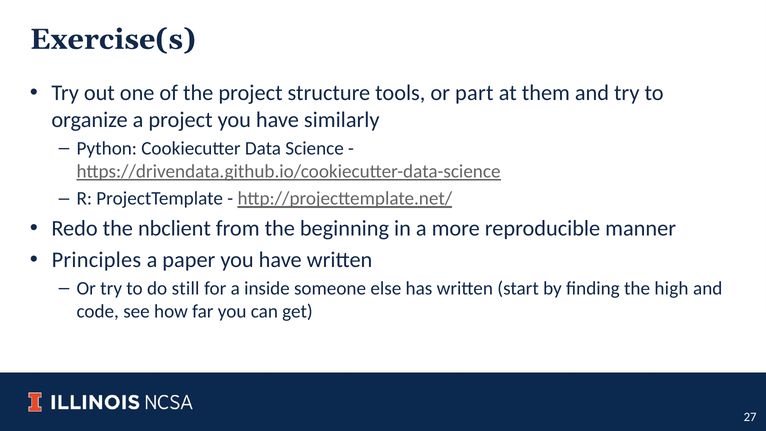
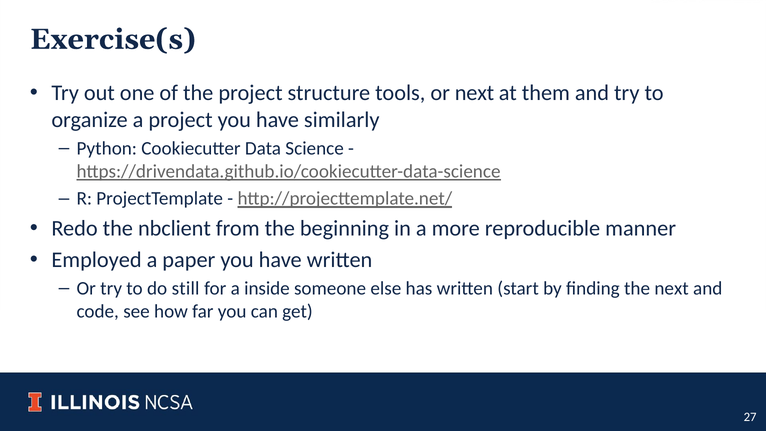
or part: part -> next
Principles: Principles -> Employed
the high: high -> next
